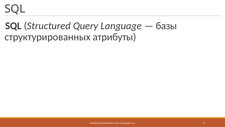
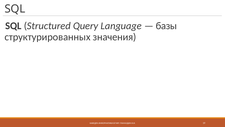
атрибуты: атрибуты -> значения
